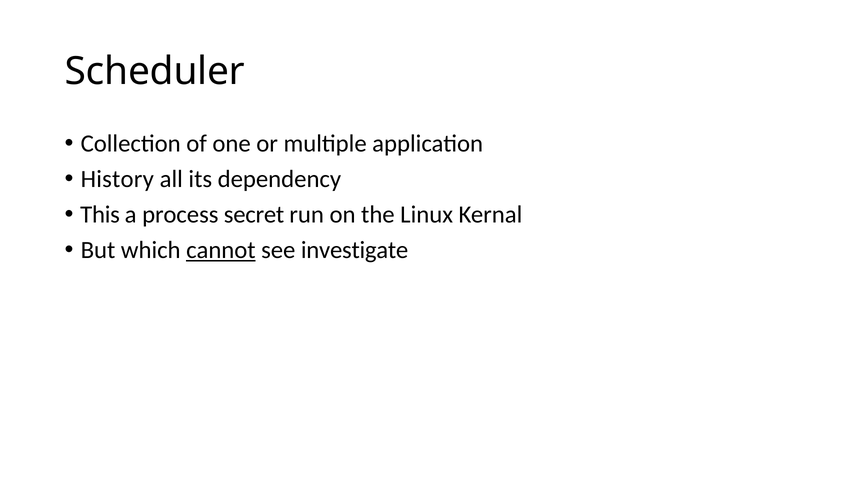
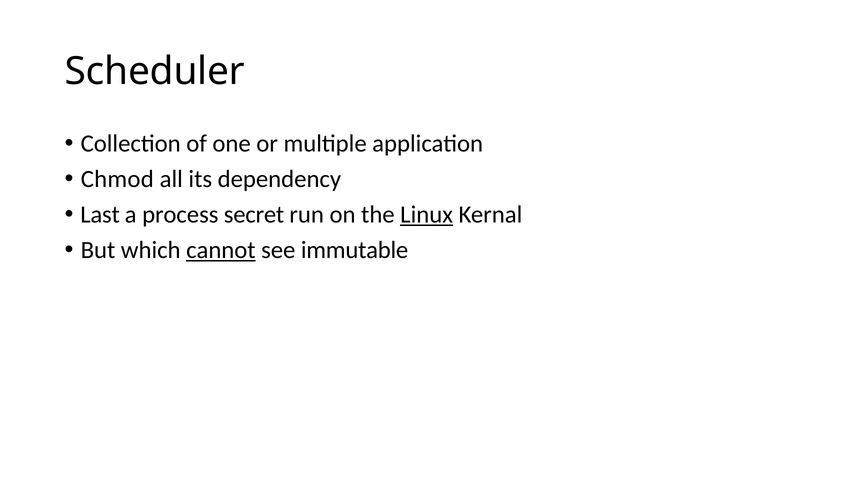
History: History -> Chmod
This: This -> Last
Linux underline: none -> present
investigate: investigate -> immutable
